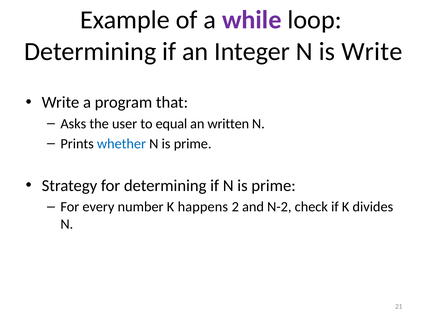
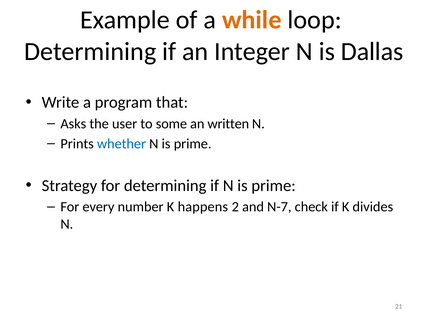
while colour: purple -> orange
is Write: Write -> Dallas
equal: equal -> some
N-2: N-2 -> N-7
